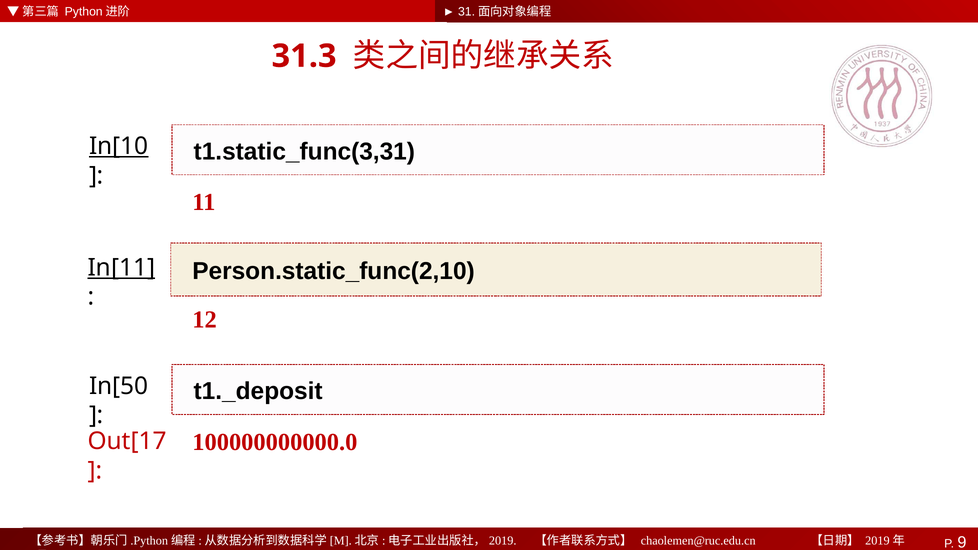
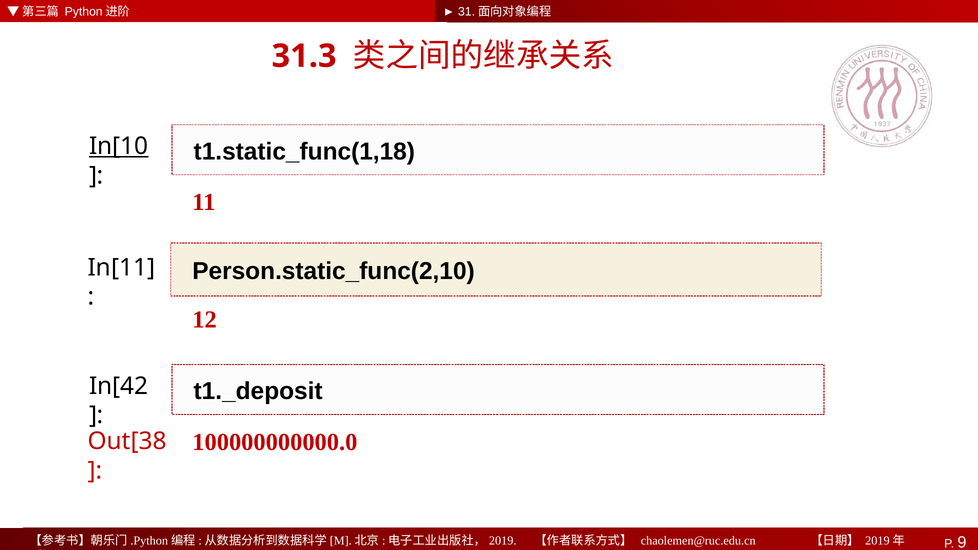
t1.static_func(3,31: t1.static_func(3,31 -> t1.static_func(1,18
In[11 underline: present -> none
In[50: In[50 -> In[42
Out[17: Out[17 -> Out[38
